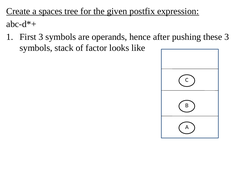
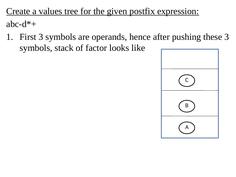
spaces: spaces -> values
